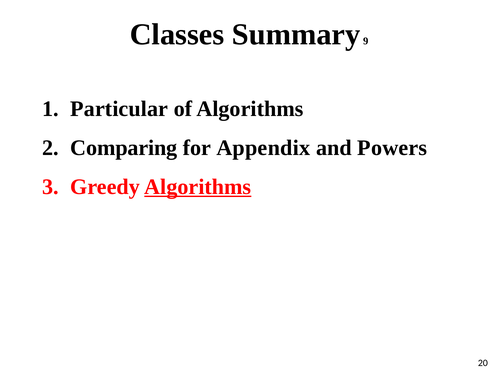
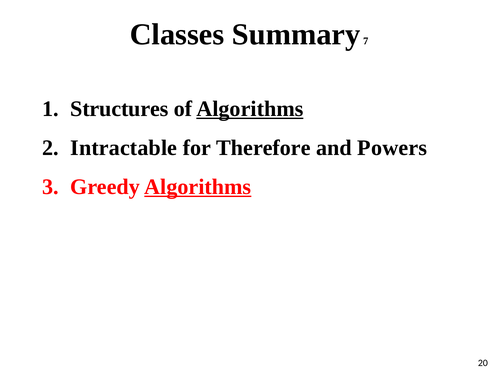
9: 9 -> 7
Particular: Particular -> Structures
Algorithms at (250, 109) underline: none -> present
Comparing: Comparing -> Intractable
Appendix: Appendix -> Therefore
